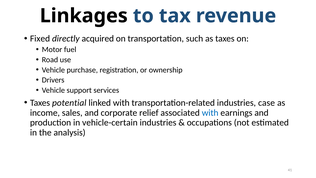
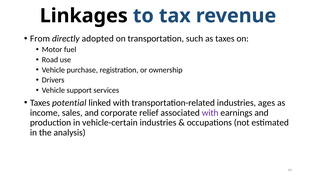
Fixed: Fixed -> From
acquired: acquired -> adopted
case: case -> ages
with at (210, 113) colour: blue -> purple
